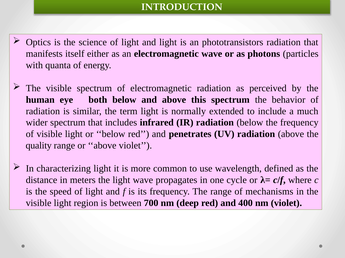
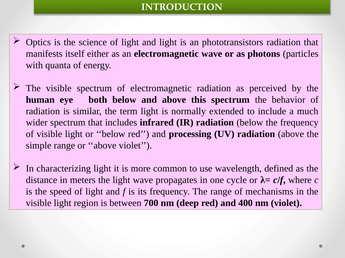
penetrates: penetrates -> processing
quality: quality -> simple
